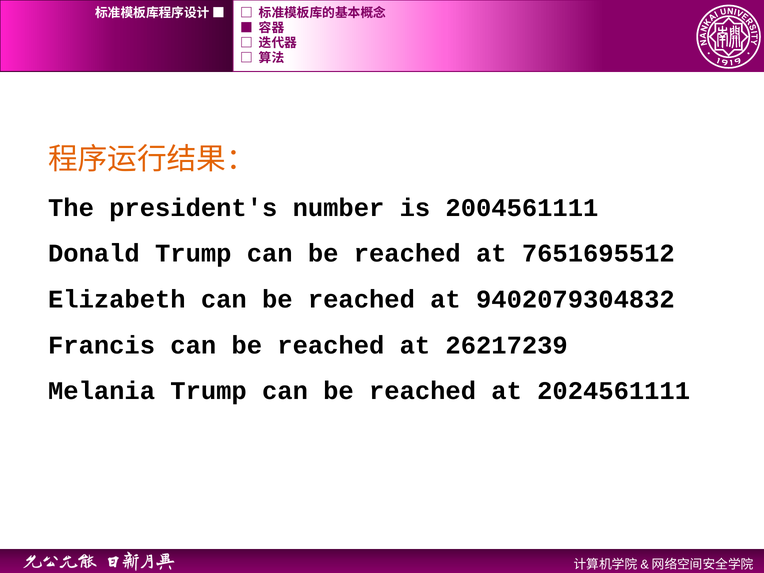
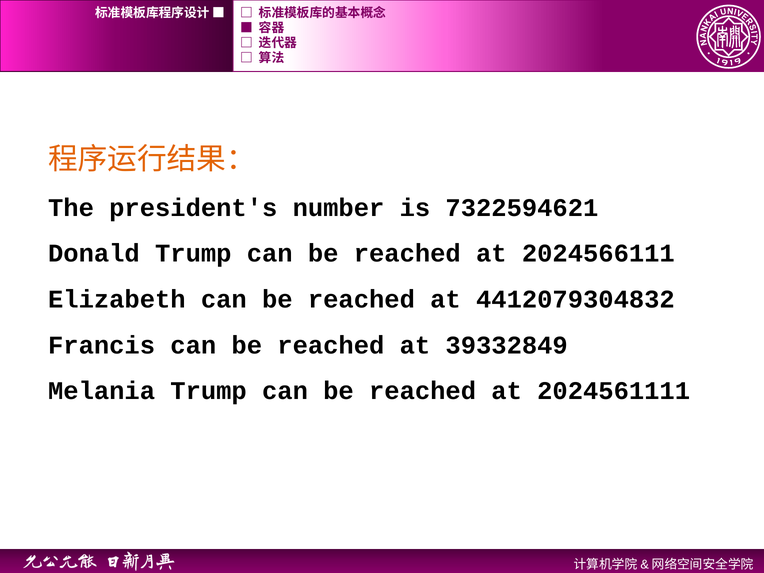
2004561111: 2004561111 -> 7322594621
7651695512: 7651695512 -> 2024566111
9402079304832: 9402079304832 -> 4412079304832
26217239: 26217239 -> 39332849
